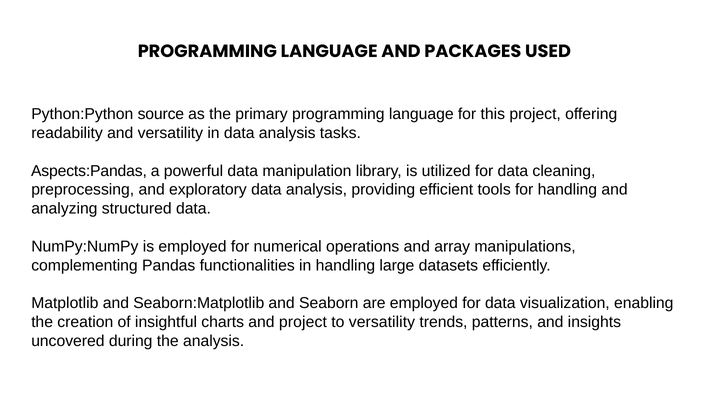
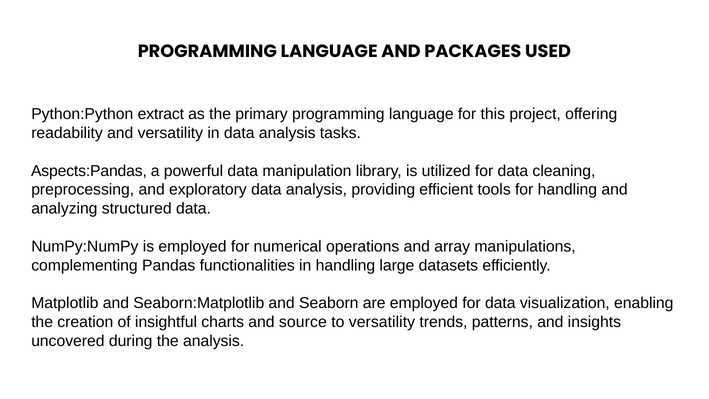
source: source -> extract
and project: project -> source
